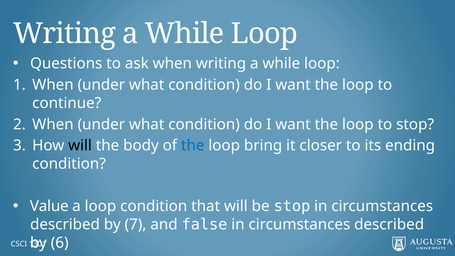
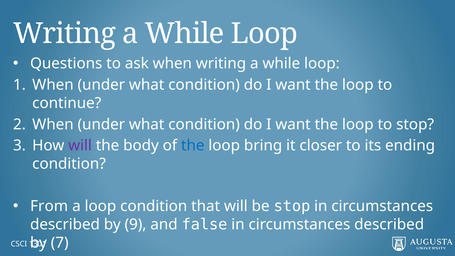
will at (80, 146) colour: black -> purple
Value: Value -> From
7: 7 -> 9
6: 6 -> 7
